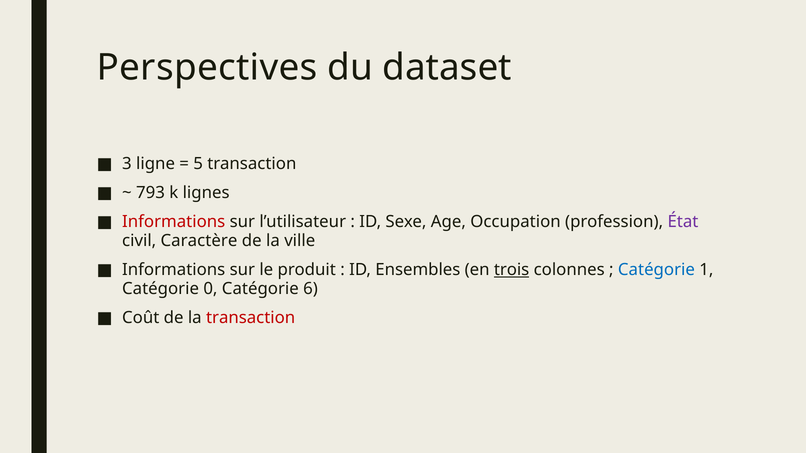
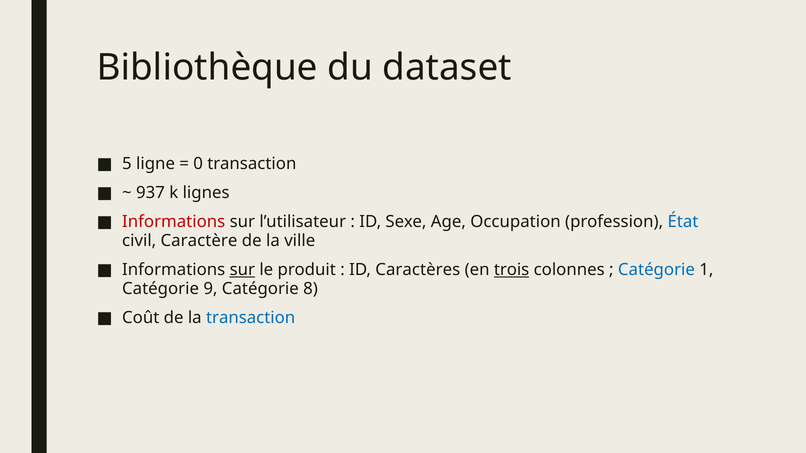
Perspectives: Perspectives -> Bibliothèque
3: 3 -> 5
5: 5 -> 0
793: 793 -> 937
État colour: purple -> blue
sur at (242, 270) underline: none -> present
Ensembles: Ensembles -> Caractères
0: 0 -> 9
6: 6 -> 8
transaction at (251, 318) colour: red -> blue
